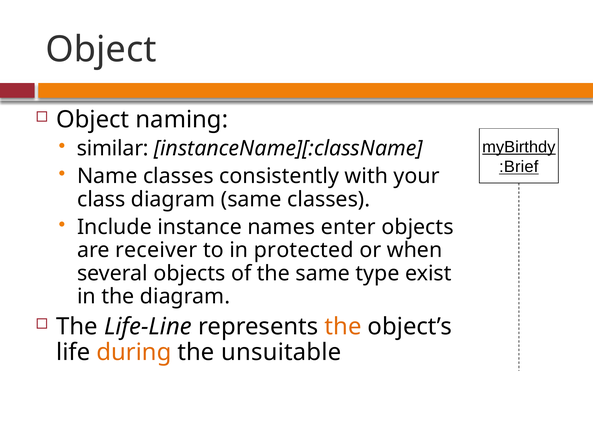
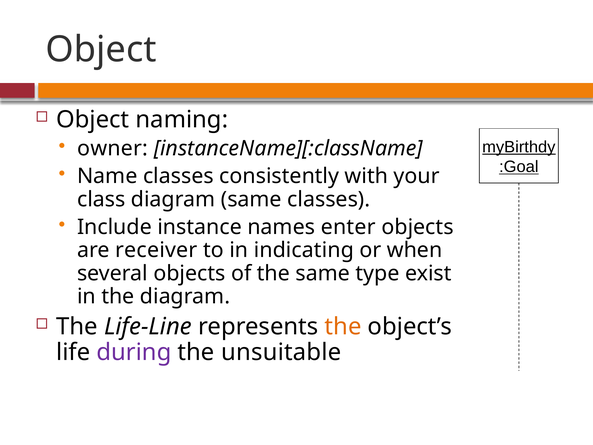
similar: similar -> owner
:Brief: :Brief -> :Goal
protected: protected -> indicating
during colour: orange -> purple
